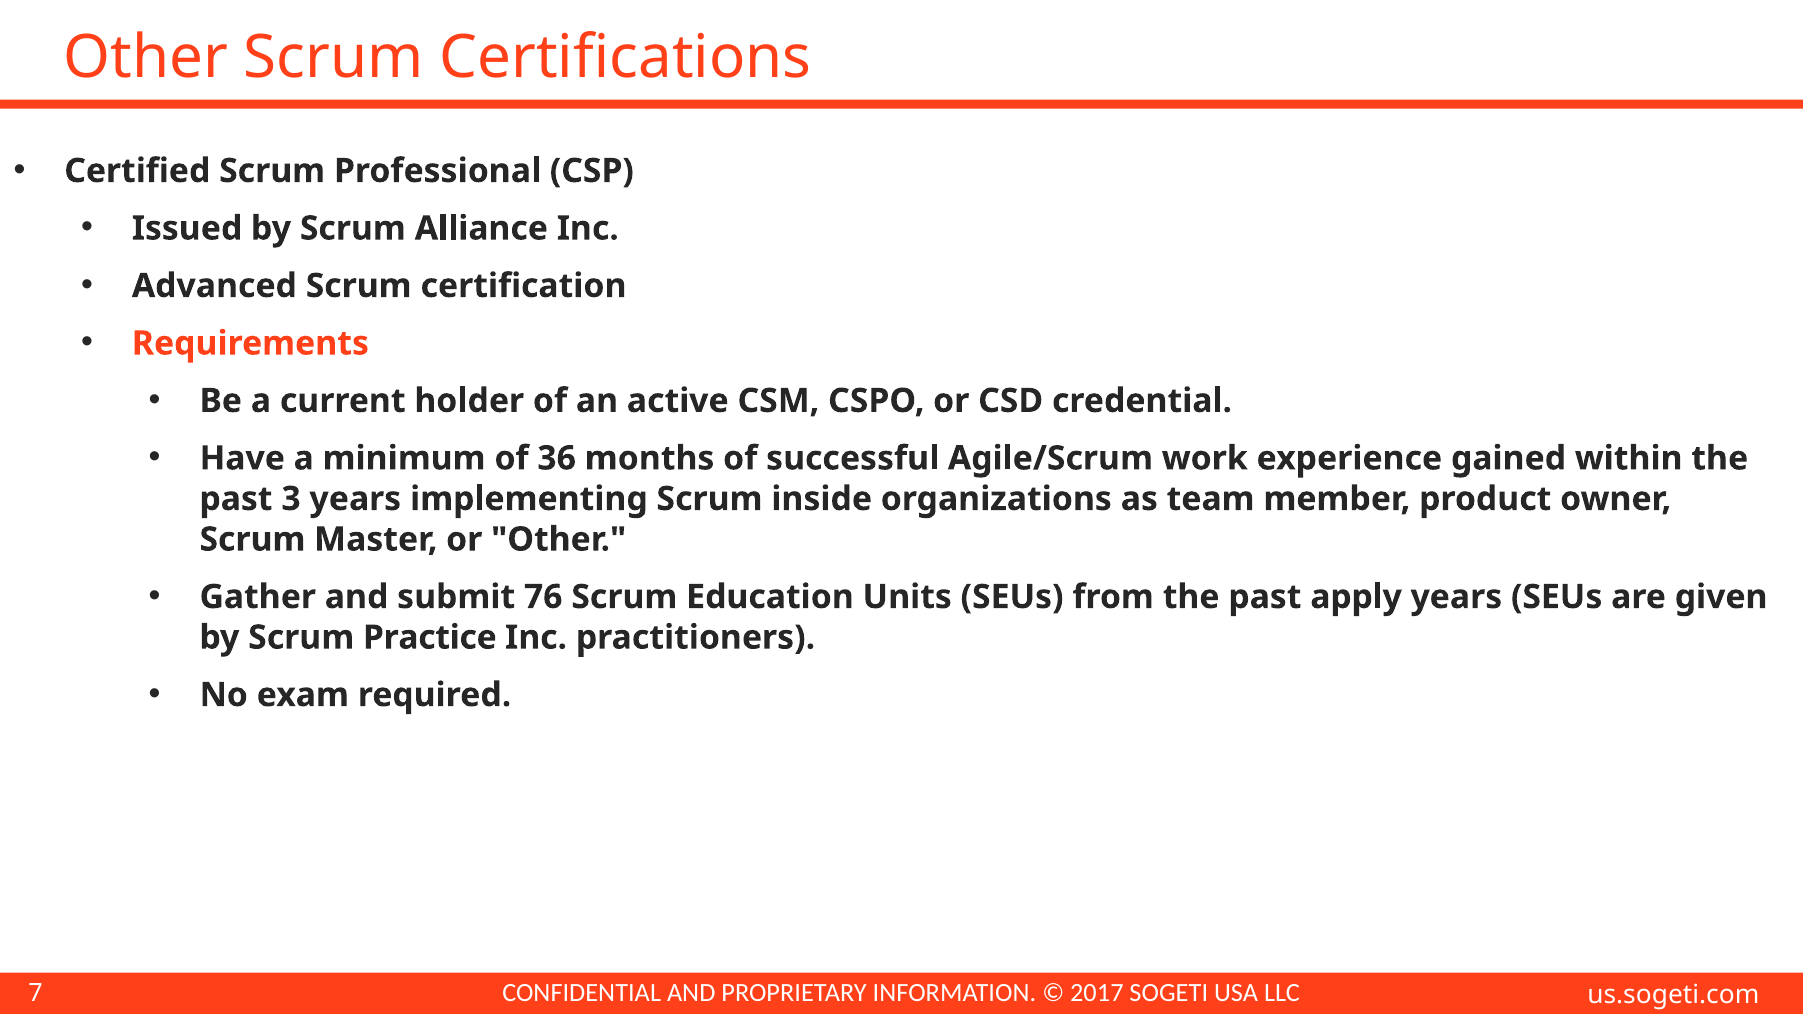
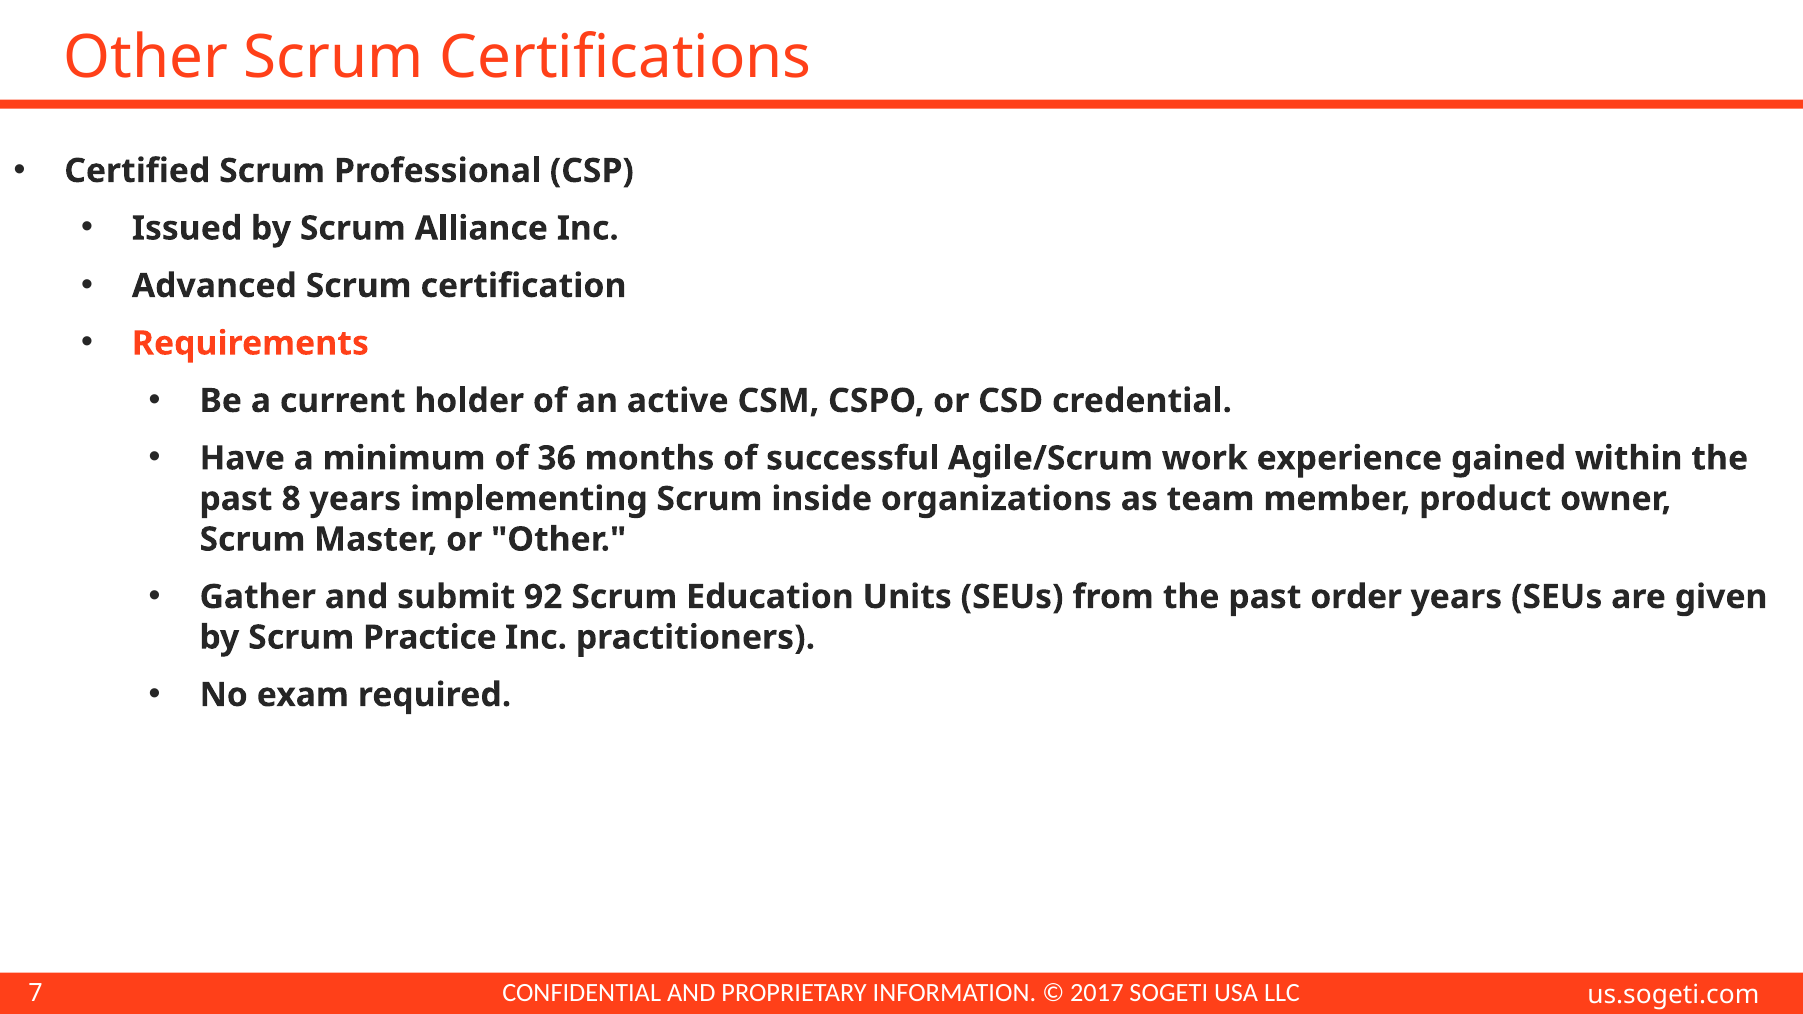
3: 3 -> 8
76: 76 -> 92
apply: apply -> order
